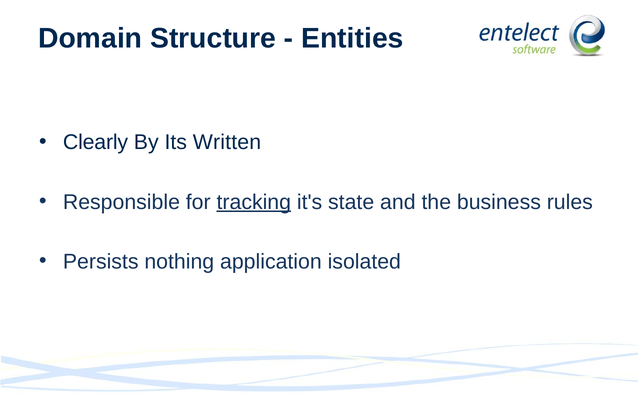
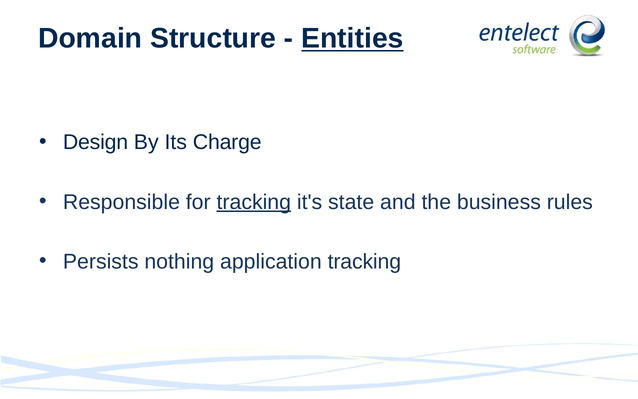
Entities underline: none -> present
Clearly: Clearly -> Design
Written: Written -> Charge
application isolated: isolated -> tracking
